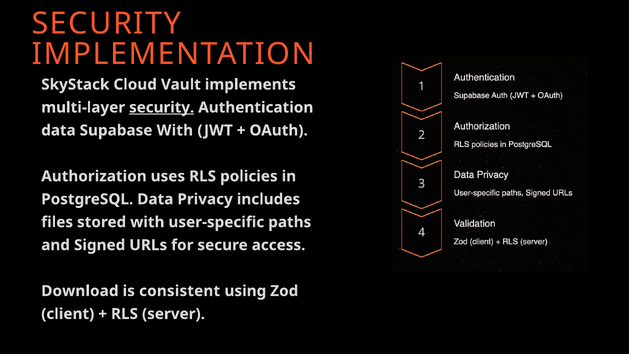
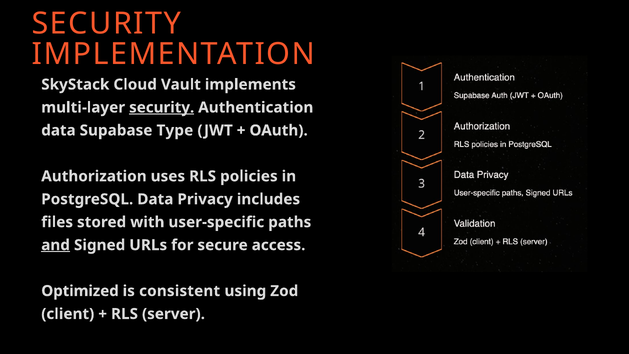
Supabase With: With -> Type
and underline: none -> present
Download: Download -> Optimized
